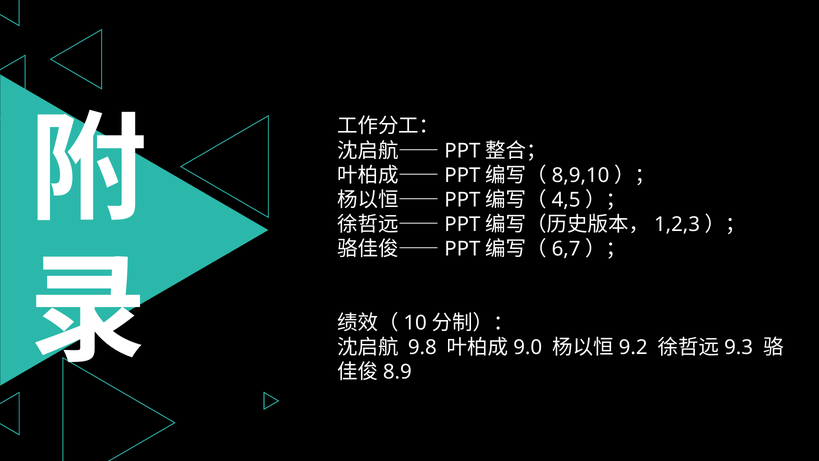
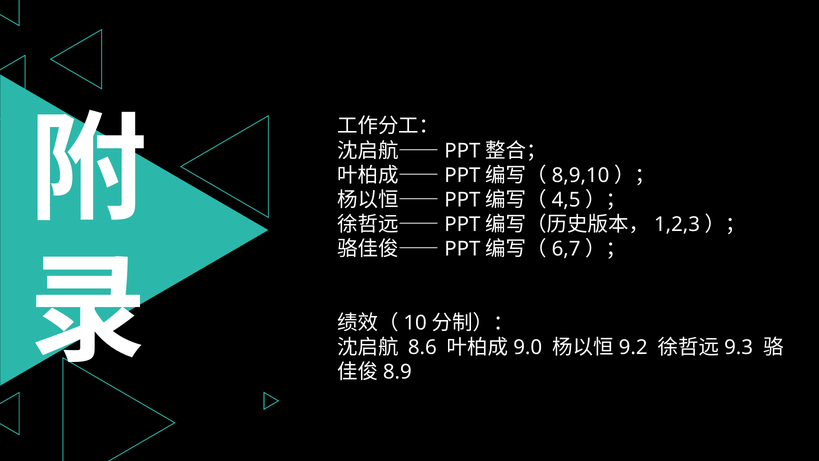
9.8: 9.8 -> 8.6
